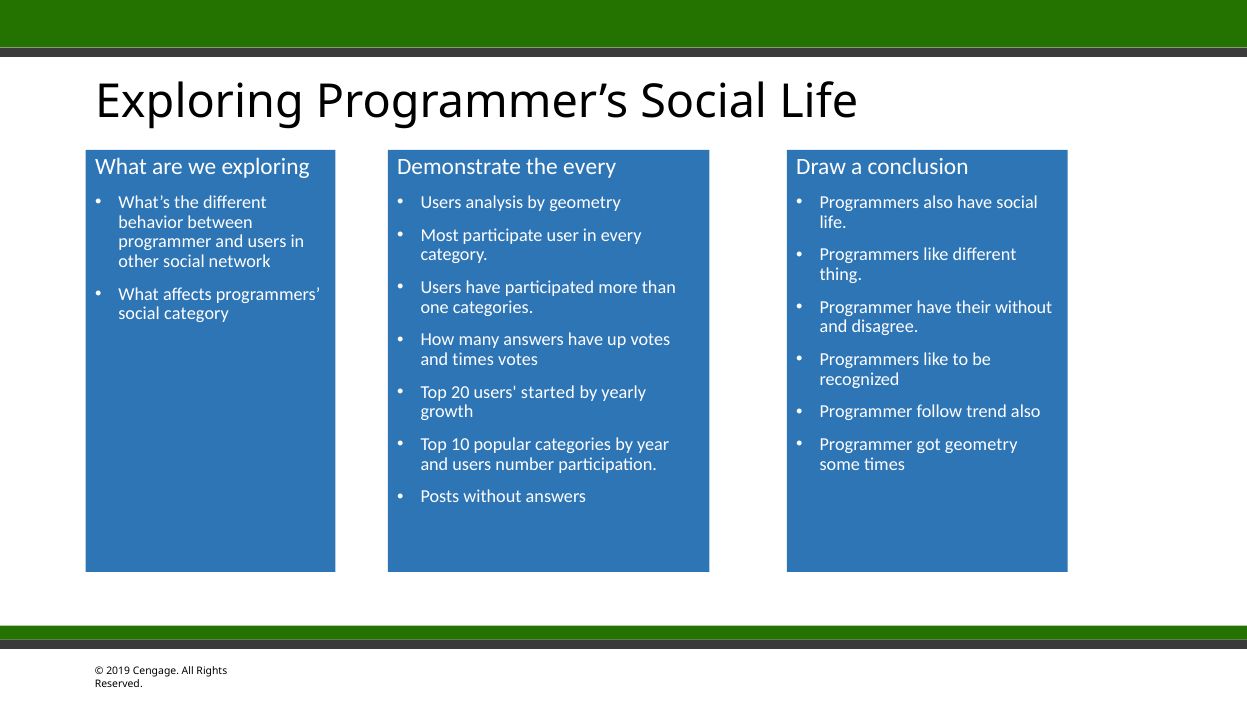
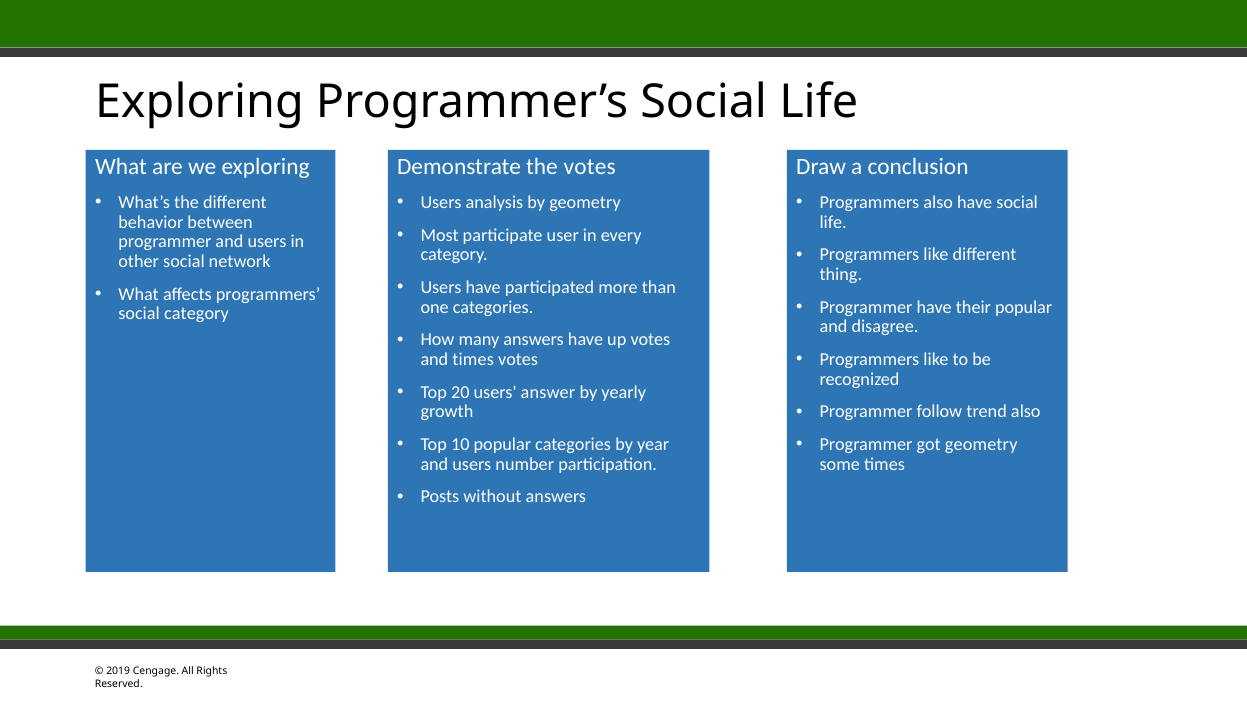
the every: every -> votes
their without: without -> popular
started: started -> answer
